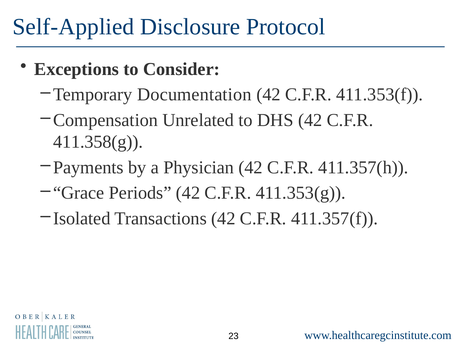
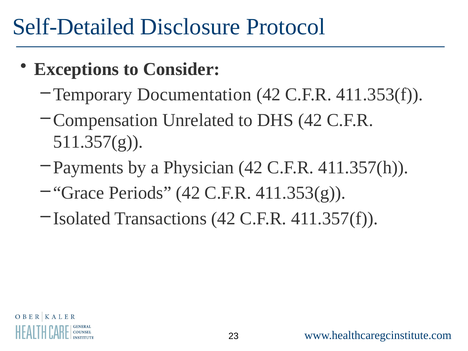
Self-Applied: Self-Applied -> Self-Detailed
411.358(g: 411.358(g -> 511.357(g
